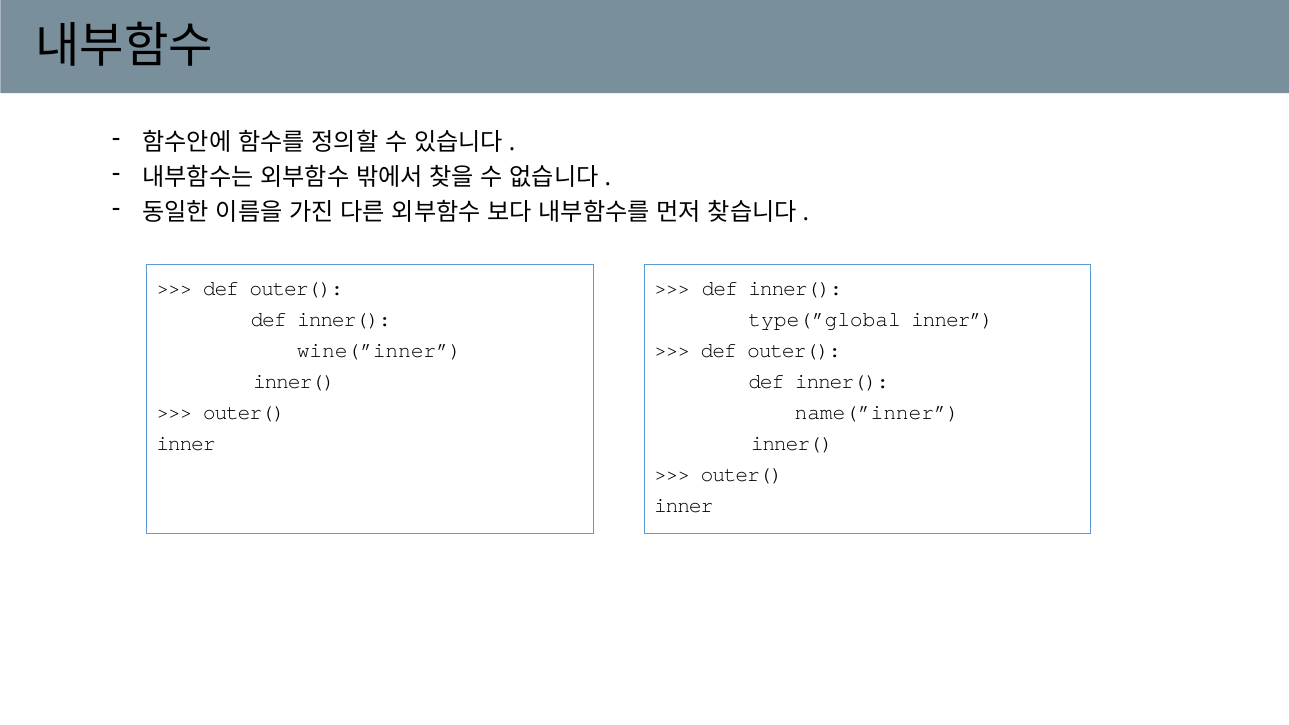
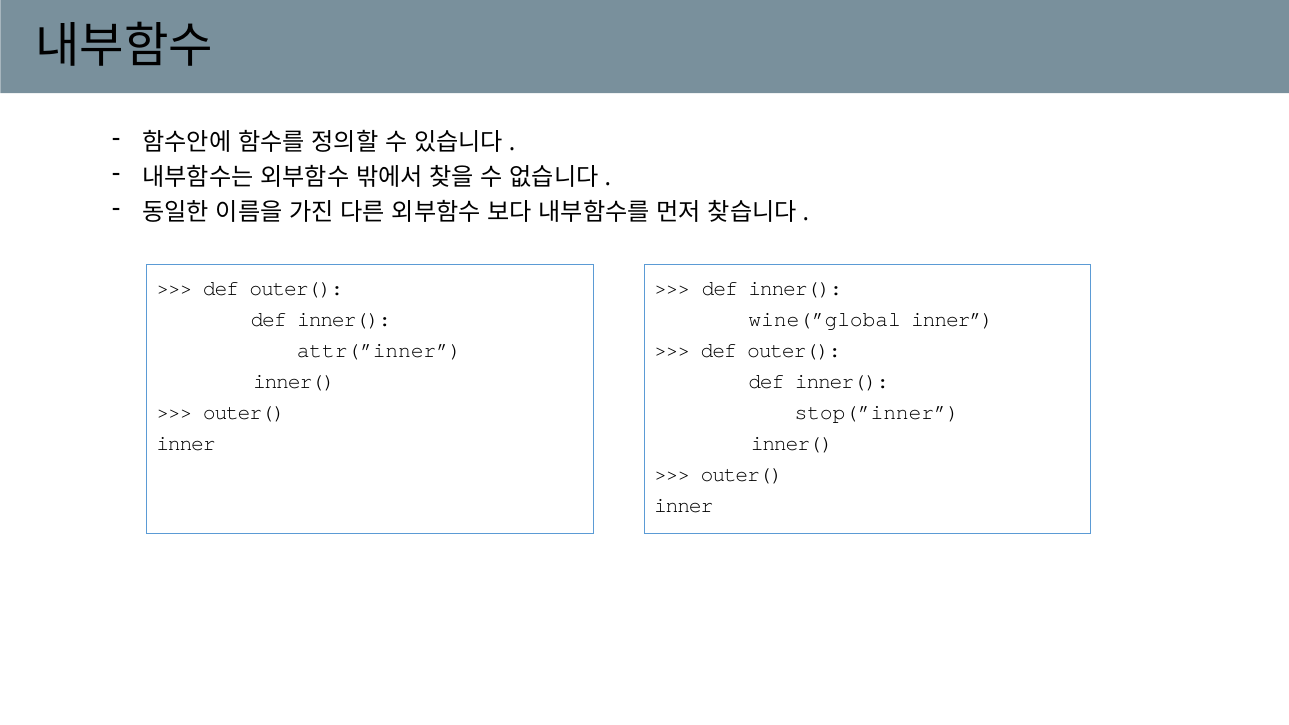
type(”global: type(”global -> wine(”global
wine(”inner: wine(”inner -> attr(”inner
name(”inner: name(”inner -> stop(”inner
